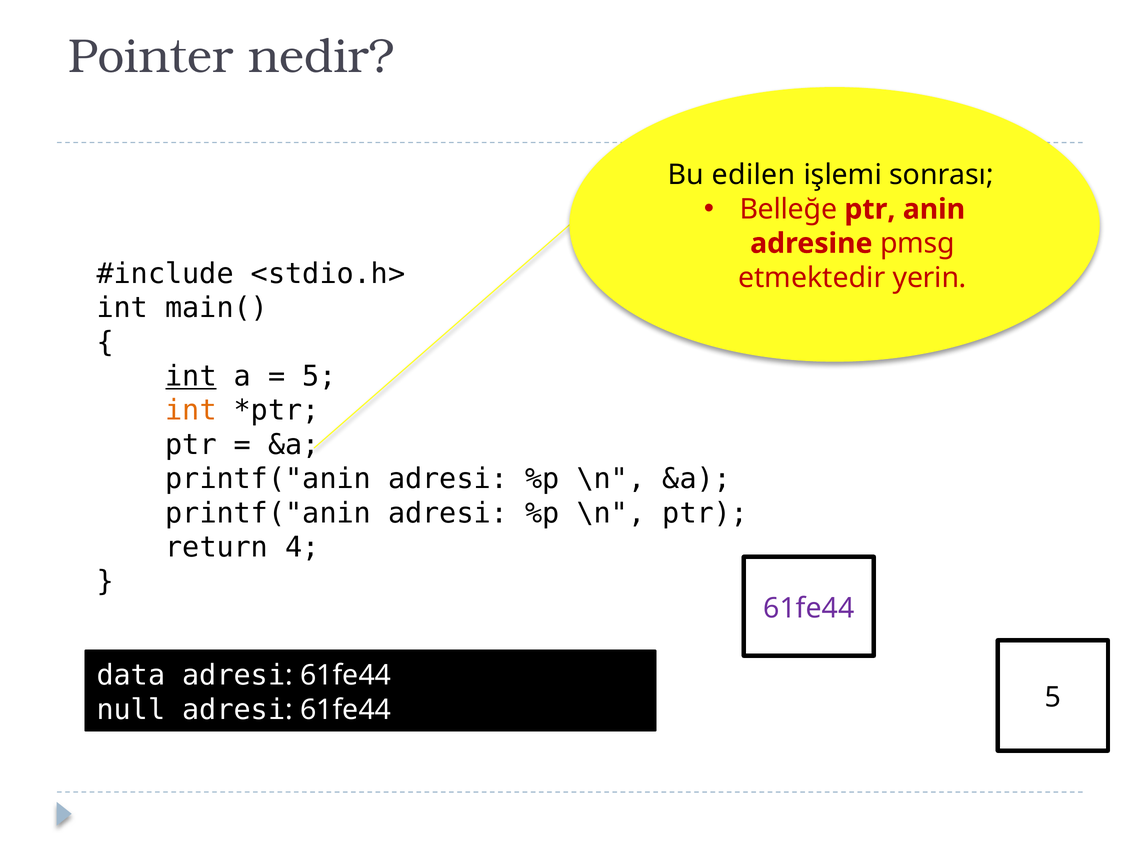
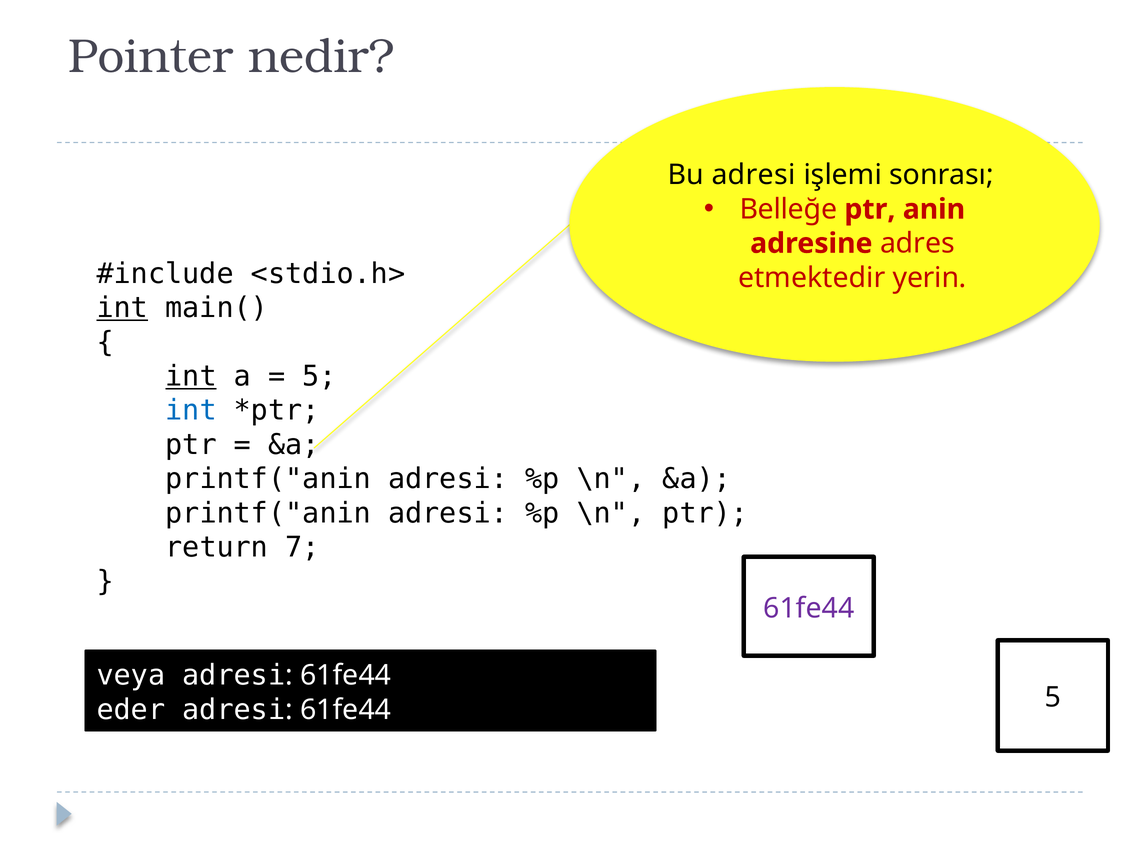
Bu edilen: edilen -> adresi
pmsg: pmsg -> adres
int at (122, 308) underline: none -> present
int at (191, 411) colour: orange -> blue
4: 4 -> 7
data: data -> veya
null: null -> eder
